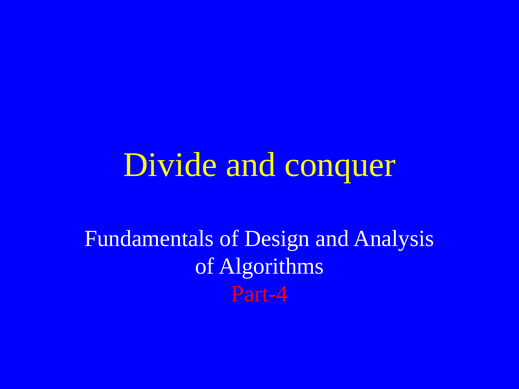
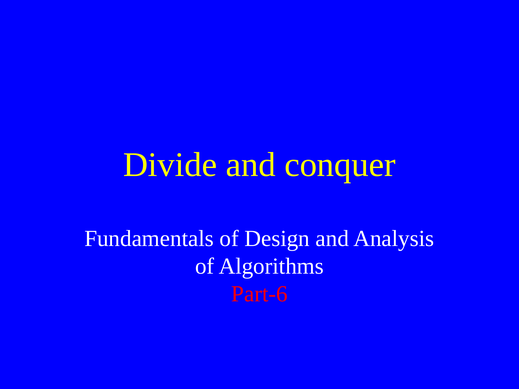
Part-4: Part-4 -> Part-6
